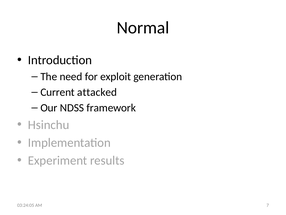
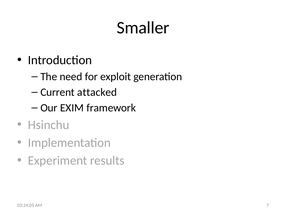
Normal: Normal -> Smaller
NDSS: NDSS -> EXIM
